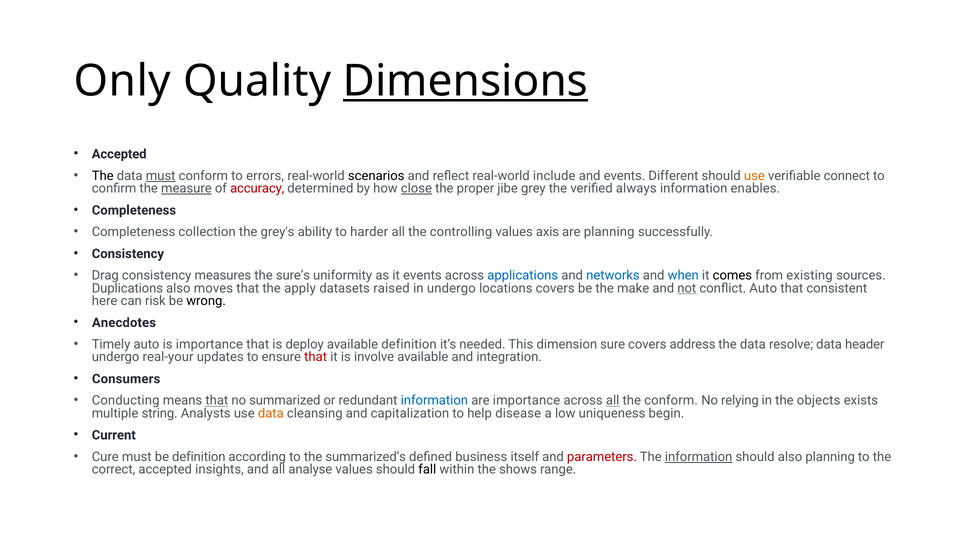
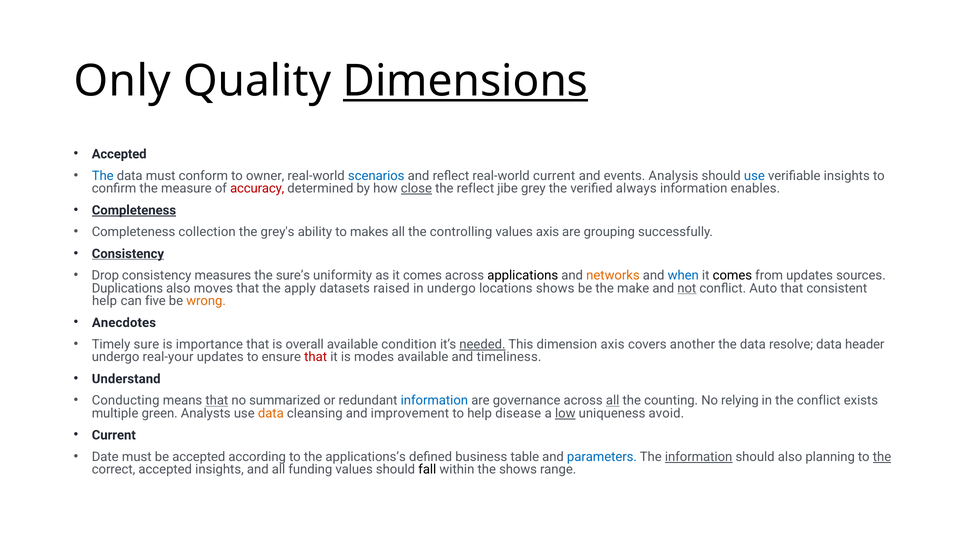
The at (103, 176) colour: black -> blue
must at (161, 176) underline: present -> none
errors: errors -> owner
scenarios colour: black -> blue
real-world include: include -> current
Different: Different -> Analysis
use at (754, 176) colour: orange -> blue
verifiable connect: connect -> insights
measure underline: present -> none
the proper: proper -> reflect
Completeness at (134, 210) underline: none -> present
harder: harder -> makes
are planning: planning -> grouping
Consistency at (128, 254) underline: none -> present
Drag: Drag -> Drop
as it events: events -> comes
applications colour: blue -> black
networks colour: blue -> orange
from existing: existing -> updates
locations covers: covers -> shows
here at (105, 301): here -> help
risk: risk -> five
wrong colour: black -> orange
Timely auto: auto -> sure
deploy: deploy -> overall
available definition: definition -> condition
needed underline: none -> present
dimension sure: sure -> axis
address: address -> another
involve: involve -> modes
integration: integration -> timeliness
Consumers: Consumers -> Understand
are importance: importance -> governance
the conform: conform -> counting
the objects: objects -> conflict
string: string -> green
capitalization: capitalization -> improvement
low underline: none -> present
begin: begin -> avoid
Cure: Cure -> Date
be definition: definition -> accepted
summarized’s: summarized’s -> applications’s
itself: itself -> table
parameters colour: red -> blue
the at (882, 457) underline: none -> present
analyse: analyse -> funding
